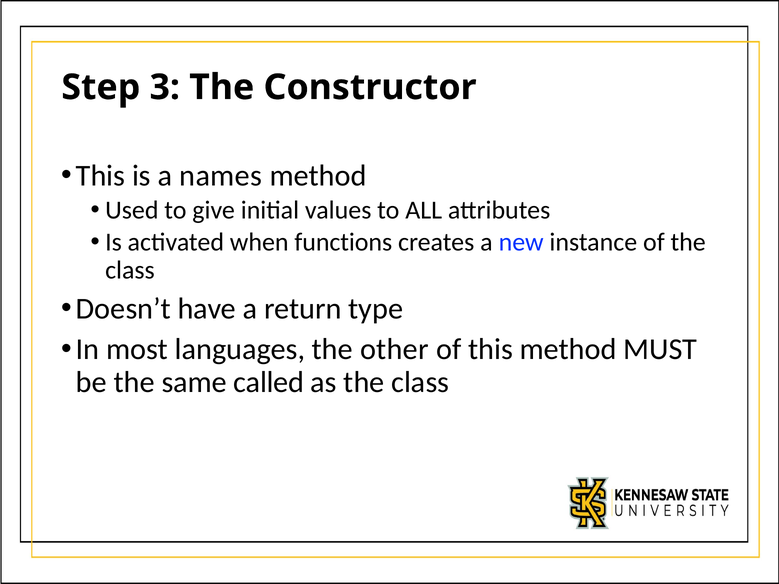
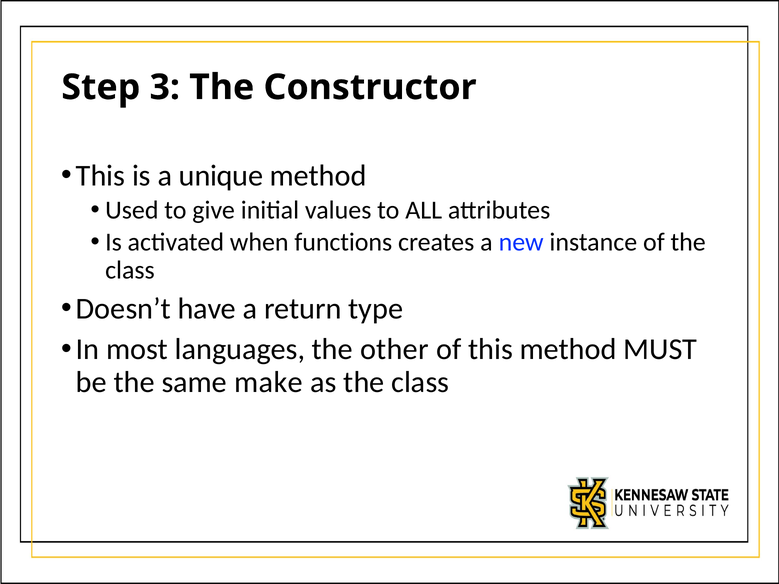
names: names -> unique
called: called -> make
